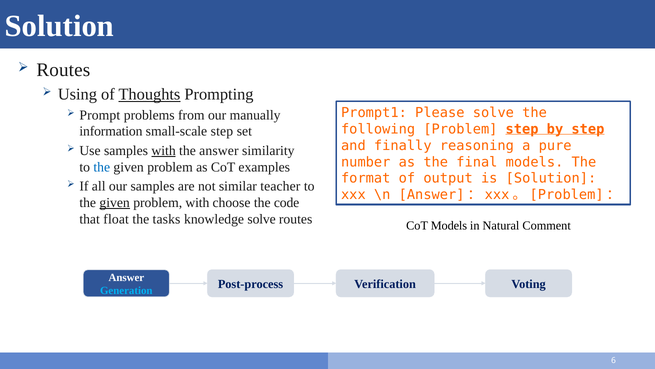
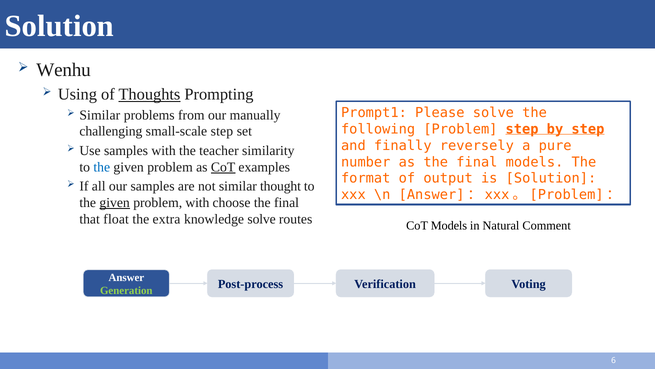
Routes at (63, 70): Routes -> Wenhu
Prompt at (100, 115): Prompt -> Similar
information: information -> challenging
reasoning: reasoning -> reversely
with at (164, 150) underline: present -> none
the answer: answer -> teacher
CoT at (223, 167) underline: none -> present
teacher: teacher -> thought
choose the code: code -> final
tasks: tasks -> extra
Generation colour: light blue -> light green
